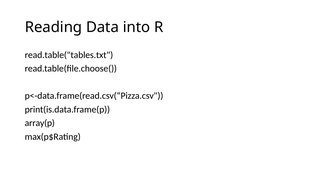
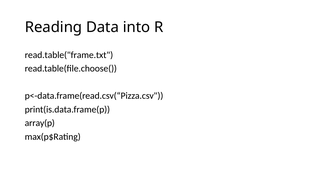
read.table("tables.txt: read.table("tables.txt -> read.table("frame.txt
